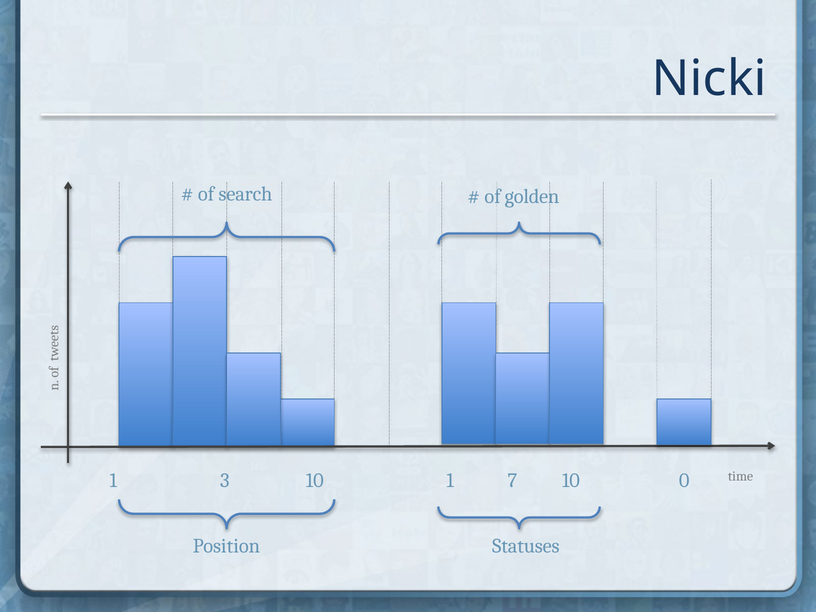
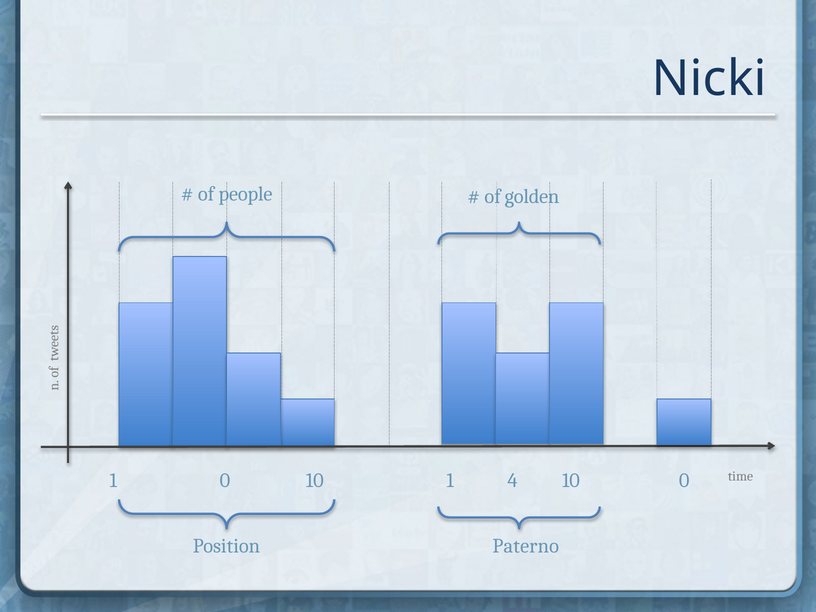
search: search -> people
1 3: 3 -> 0
7: 7 -> 4
Statuses: Statuses -> Paterno
